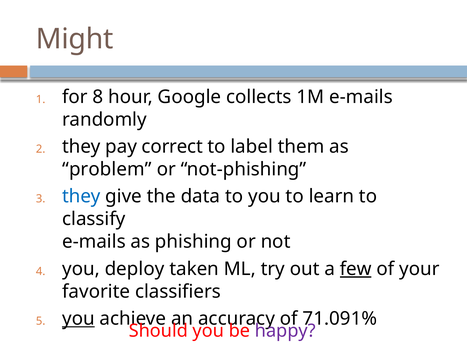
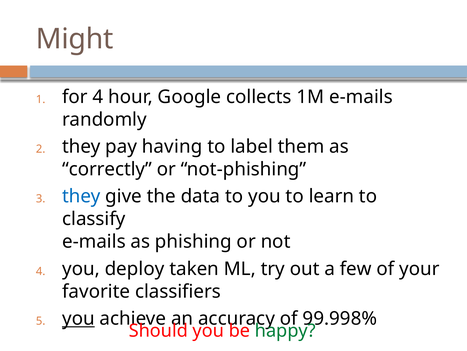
for 8: 8 -> 4
correct: correct -> having
problem: problem -> correctly
few underline: present -> none
71.091%: 71.091% -> 99.998%
happy colour: purple -> green
